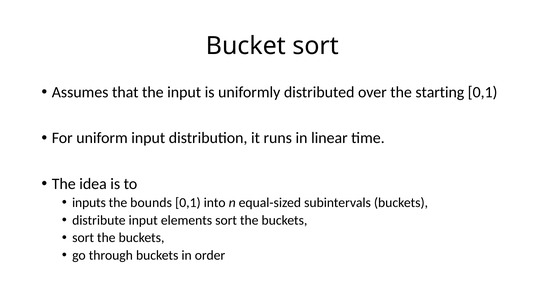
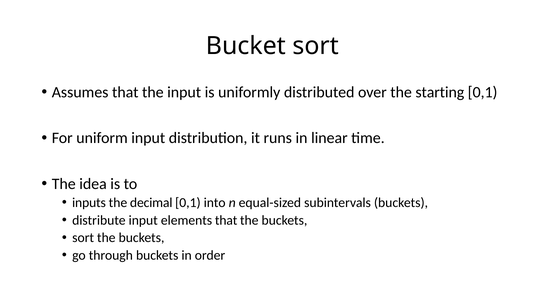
bounds: bounds -> decimal
elements sort: sort -> that
